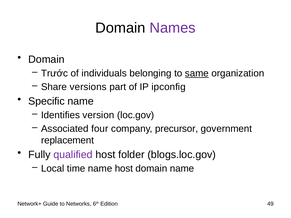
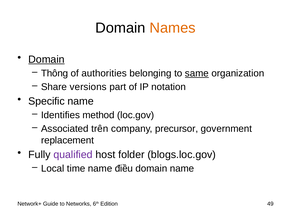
Names colour: purple -> orange
Domain at (46, 59) underline: none -> present
Trước: Trước -> Thông
individuals: individuals -> authorities
ipconfig: ipconfig -> notation
version: version -> method
four: four -> trên
name host: host -> điều
